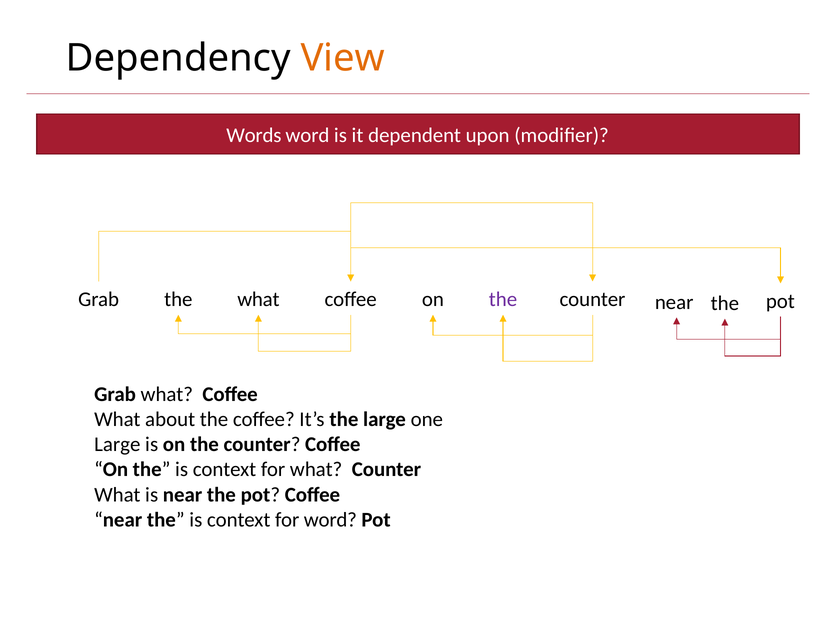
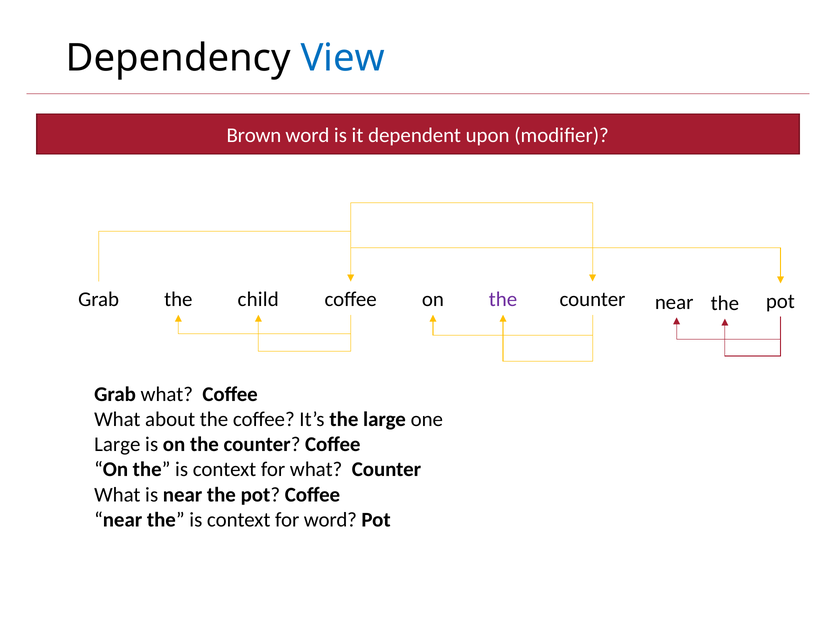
View colour: orange -> blue
Words: Words -> Brown
what at (258, 300): what -> child
